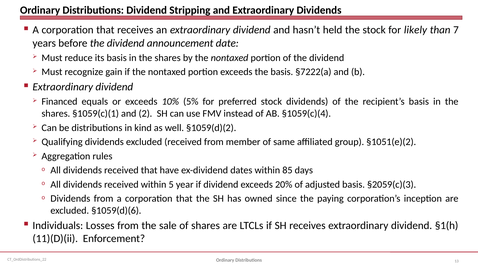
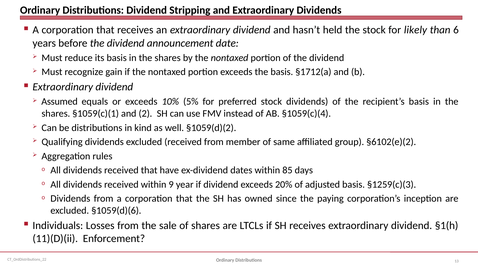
7: 7 -> 6
§7222(a: §7222(a -> §1712(a
Financed: Financed -> Assumed
§1051(e)(2: §1051(e)(2 -> §6102(e)(2
5: 5 -> 9
§2059(c)(3: §2059(c)(3 -> §1259(c)(3
